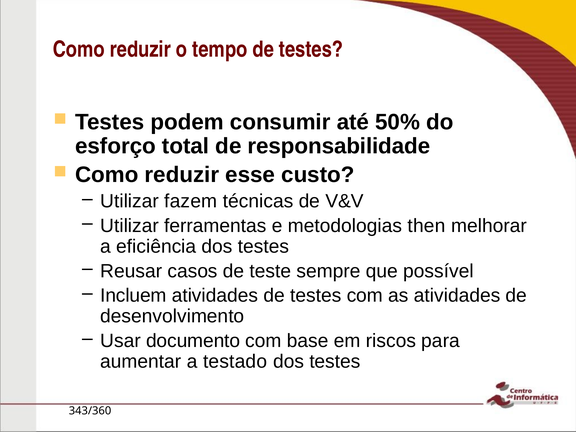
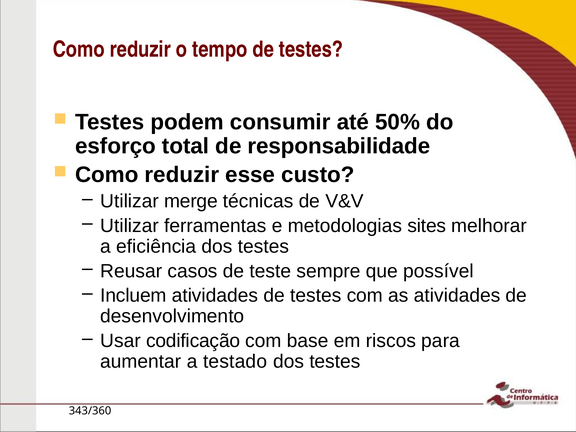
fazem: fazem -> merge
then: then -> sites
documento: documento -> codificação
